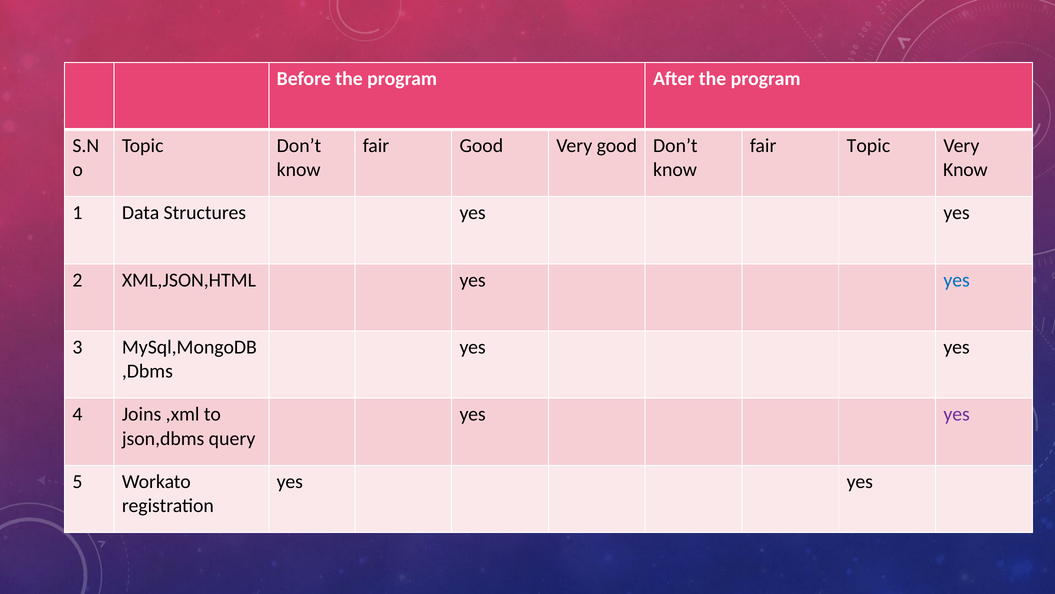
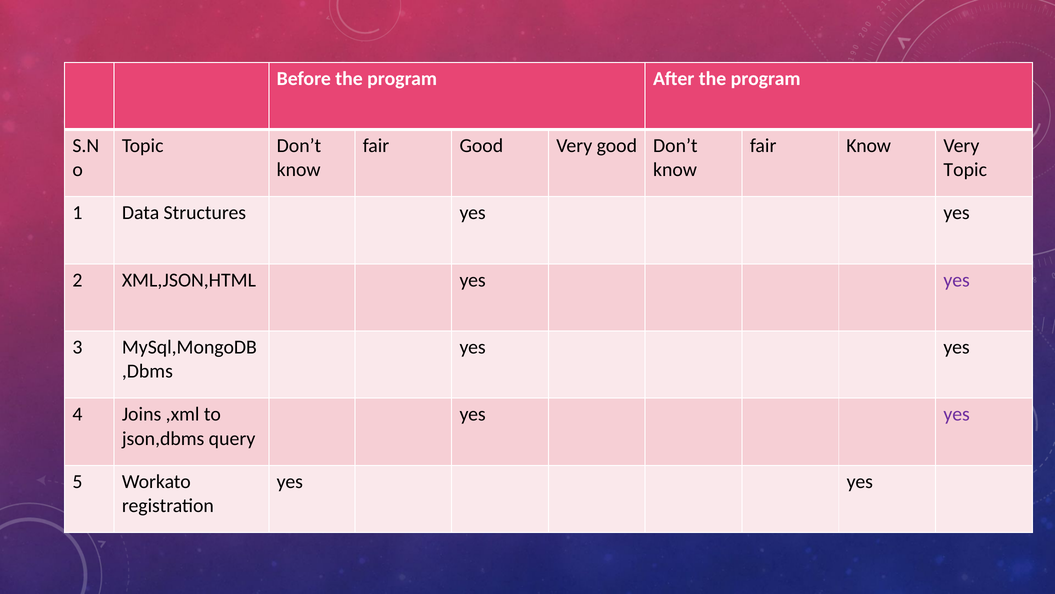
fair Topic: Topic -> Know
Know at (965, 170): Know -> Topic
yes at (957, 280) colour: blue -> purple
